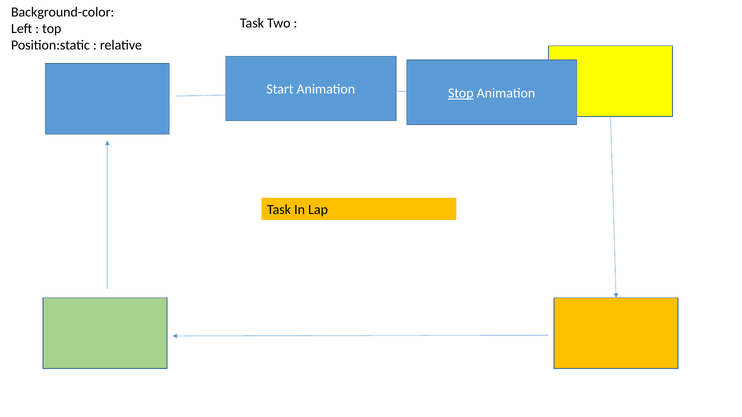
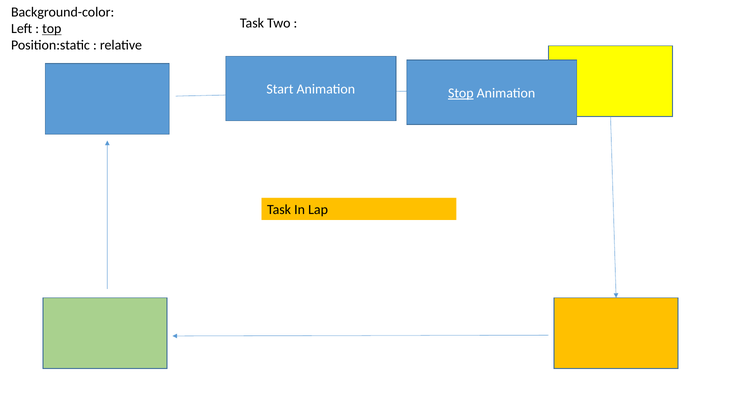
top underline: none -> present
